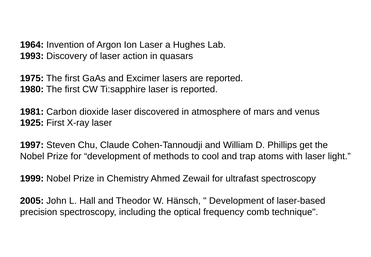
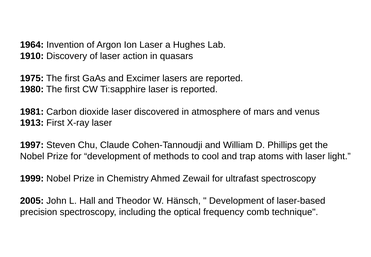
1993: 1993 -> 1910
1925: 1925 -> 1913
